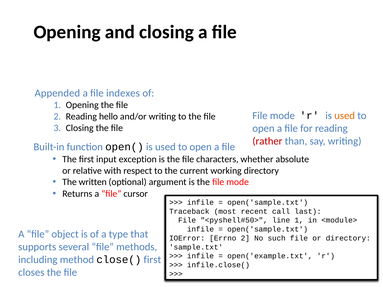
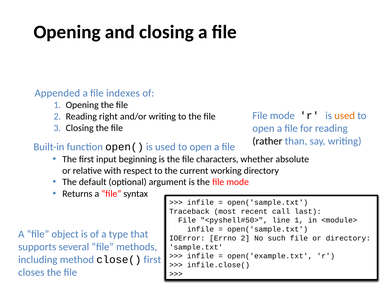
hello: hello -> right
rather colour: red -> black
exception: exception -> beginning
written: written -> default
cursor: cursor -> syntax
